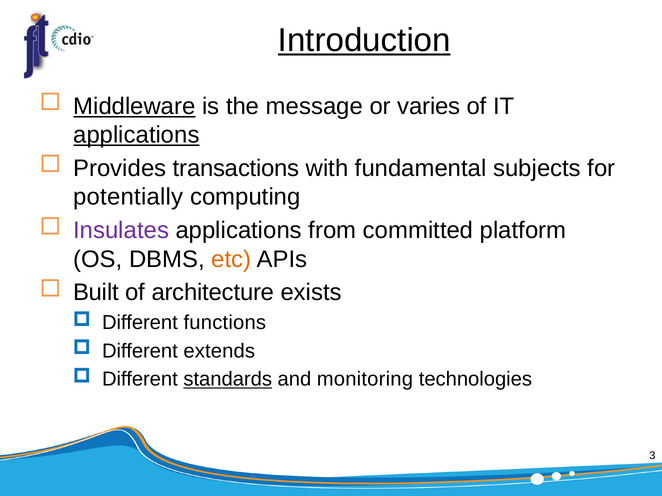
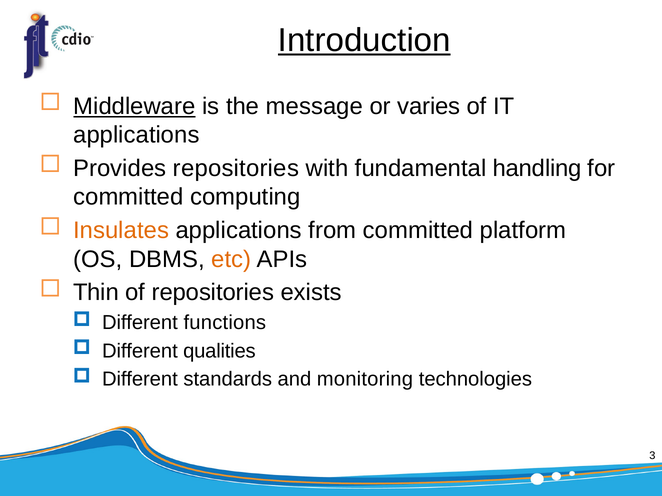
applications at (136, 135) underline: present -> none
Provides transactions: transactions -> repositories
subjects: subjects -> handling
potentially at (128, 197): potentially -> committed
Insulates colour: purple -> orange
Built: Built -> Thin
of architecture: architecture -> repositories
extends: extends -> qualities
standards underline: present -> none
